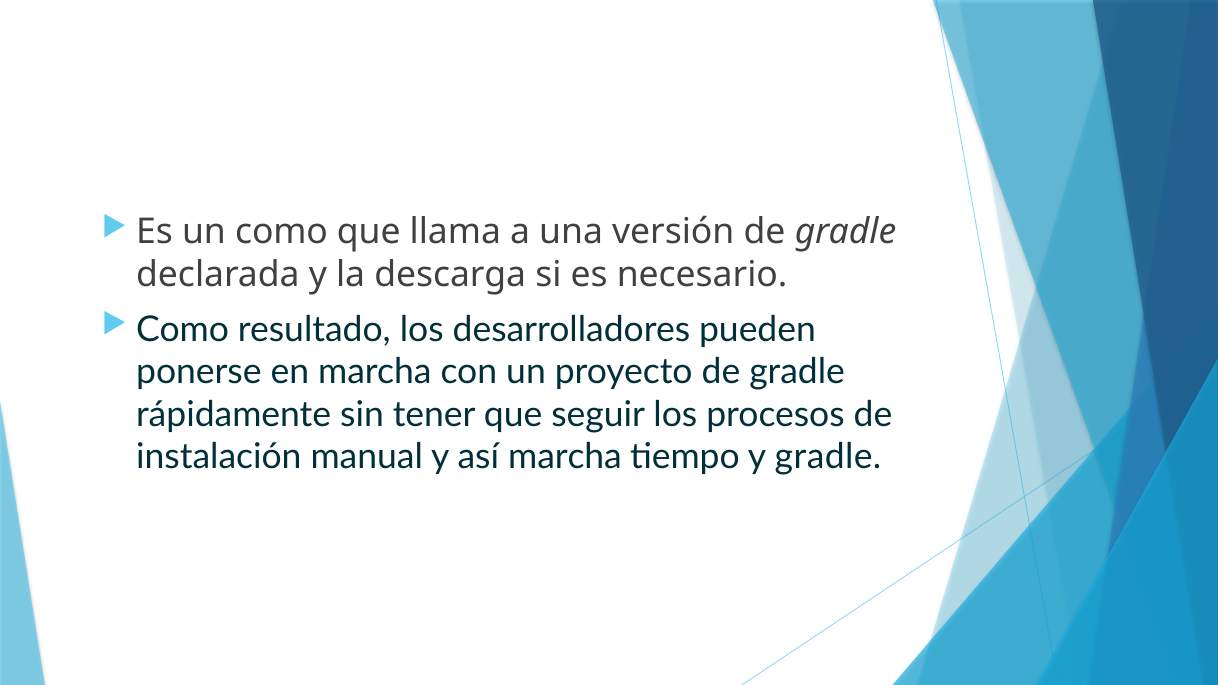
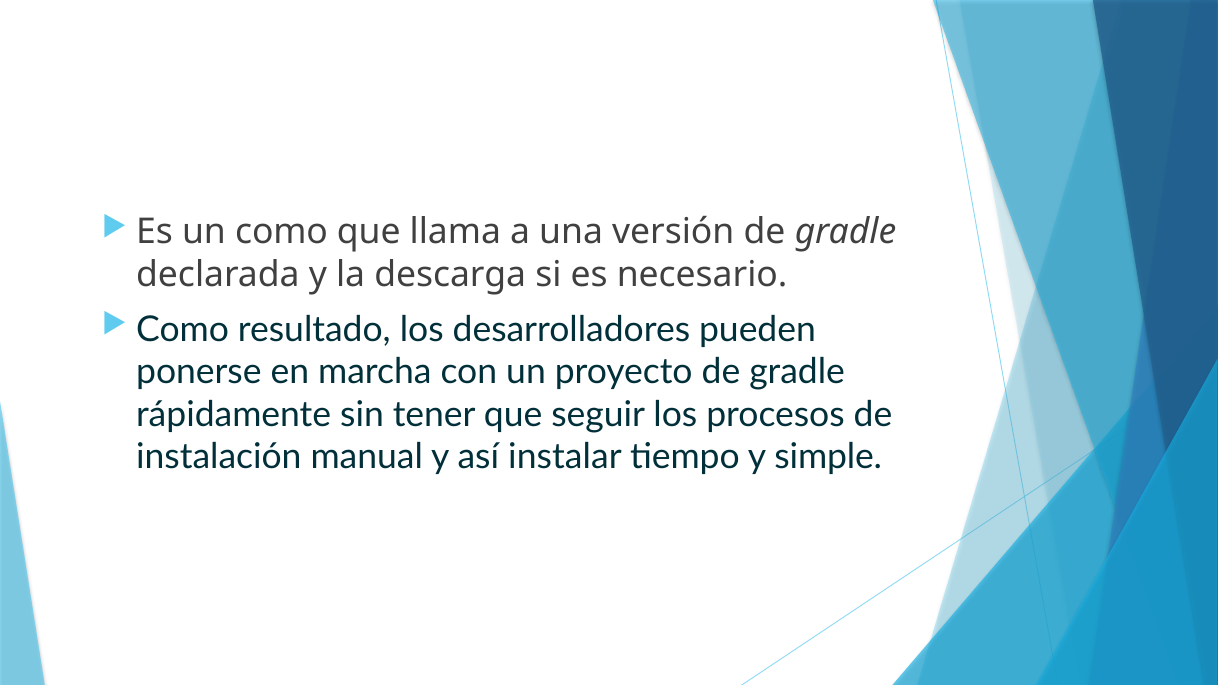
así marcha: marcha -> instalar
y gradle: gradle -> simple
